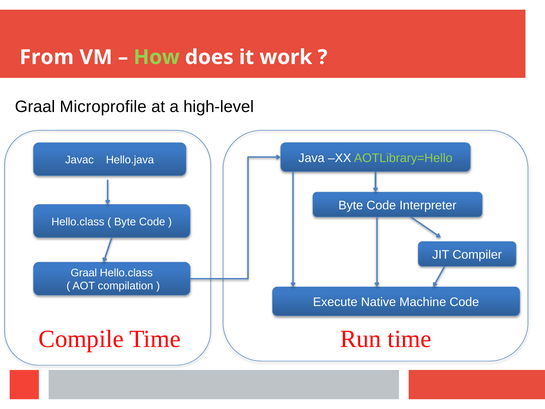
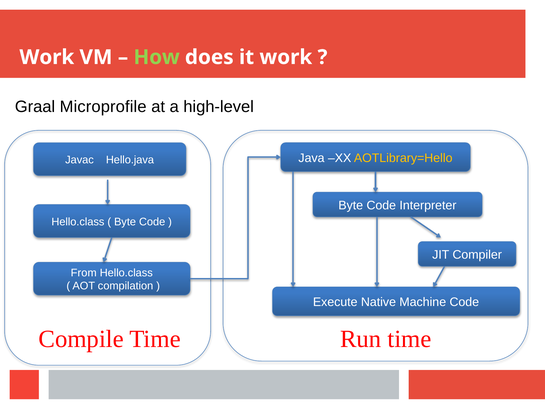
From at (47, 57): From -> Work
AOTLibrary=Hello colour: light green -> yellow
Graal at (84, 273): Graal -> From
